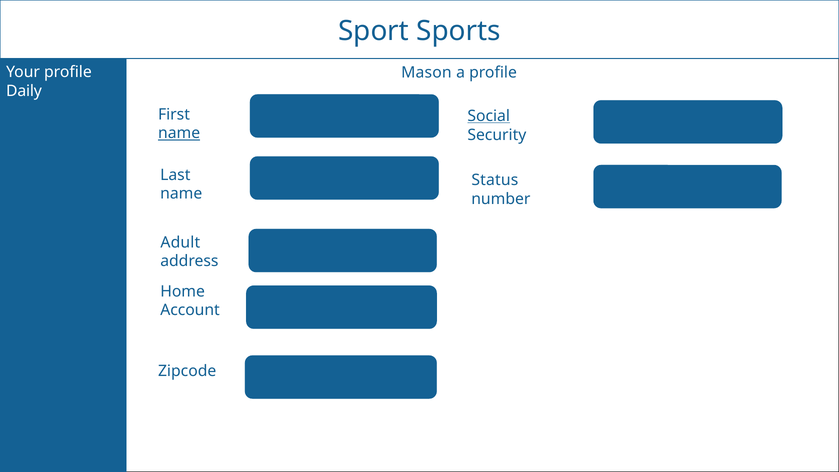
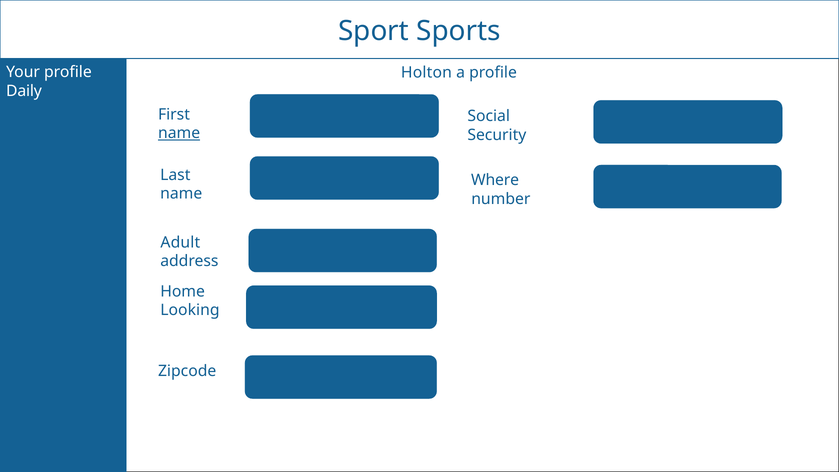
Mason: Mason -> Holton
Social underline: present -> none
Status: Status -> Where
Account: Account -> Looking
